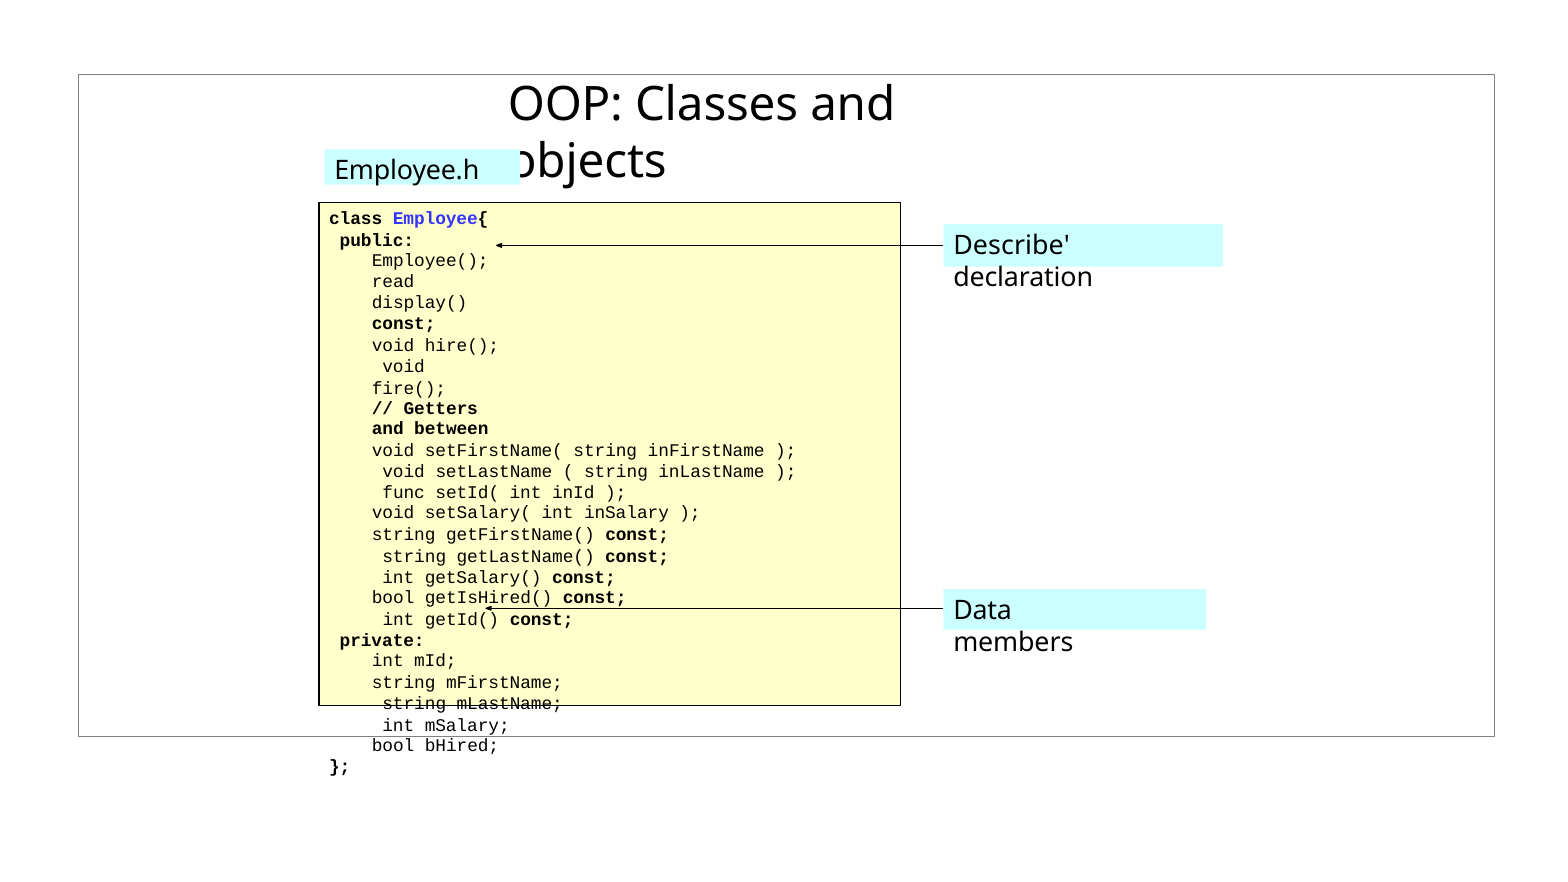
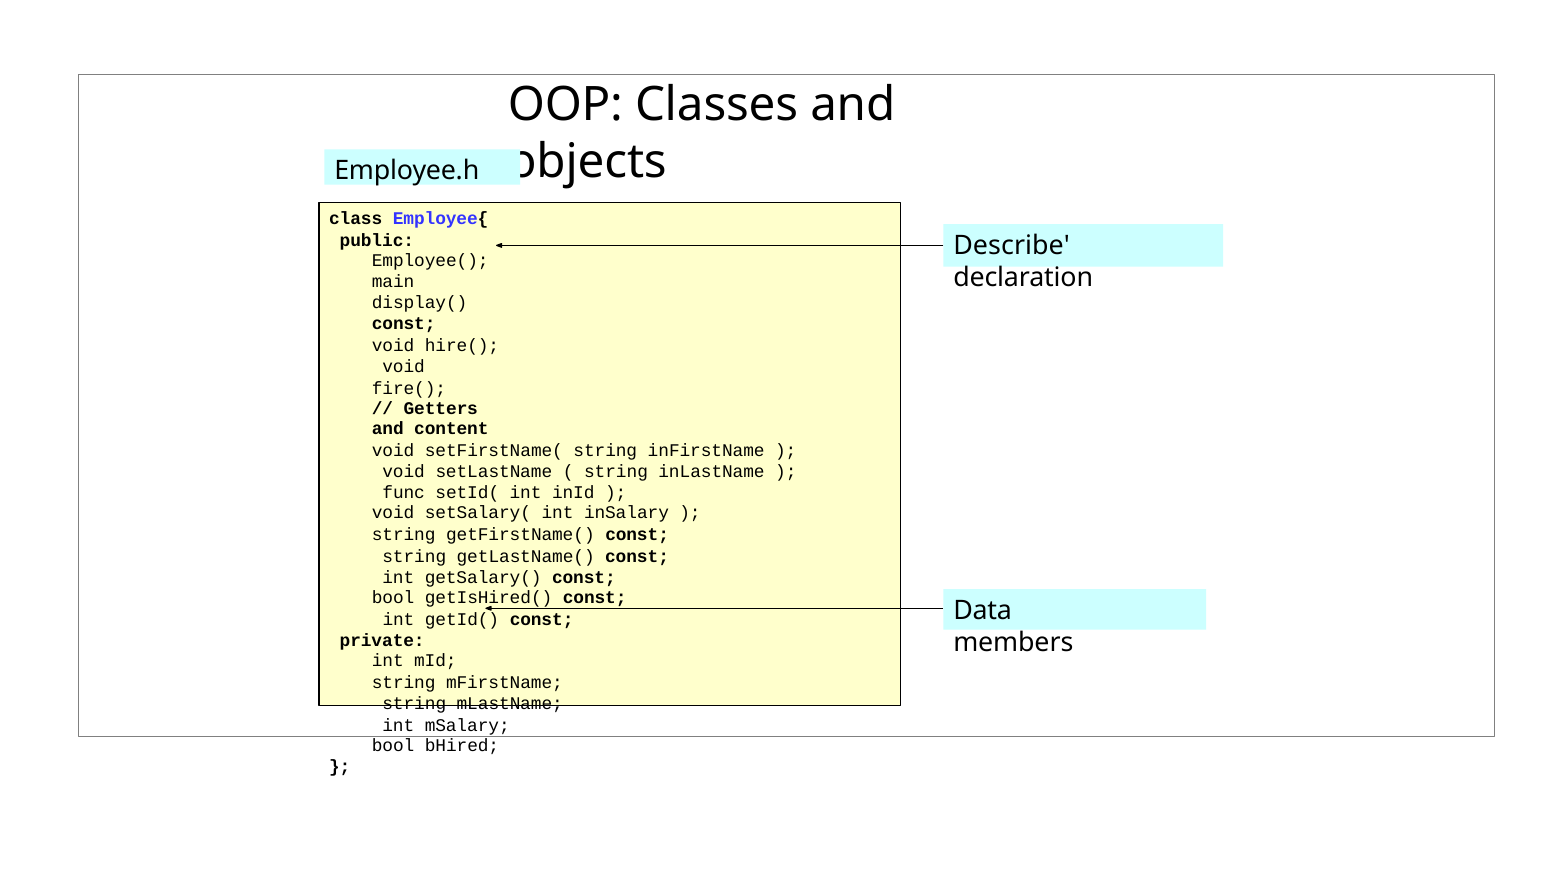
read: read -> main
between: between -> content
